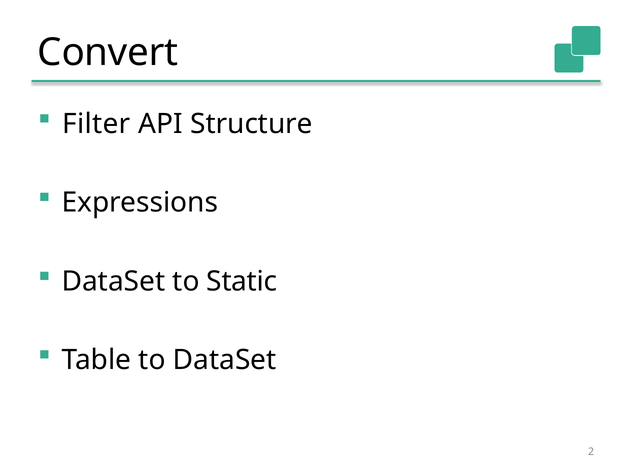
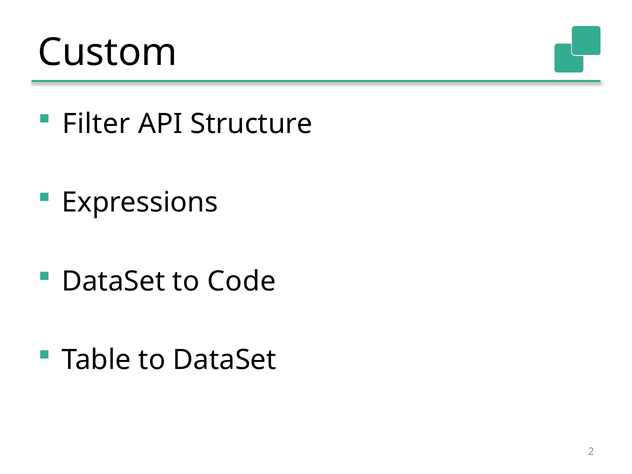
Convert: Convert -> Custom
Static: Static -> Code
